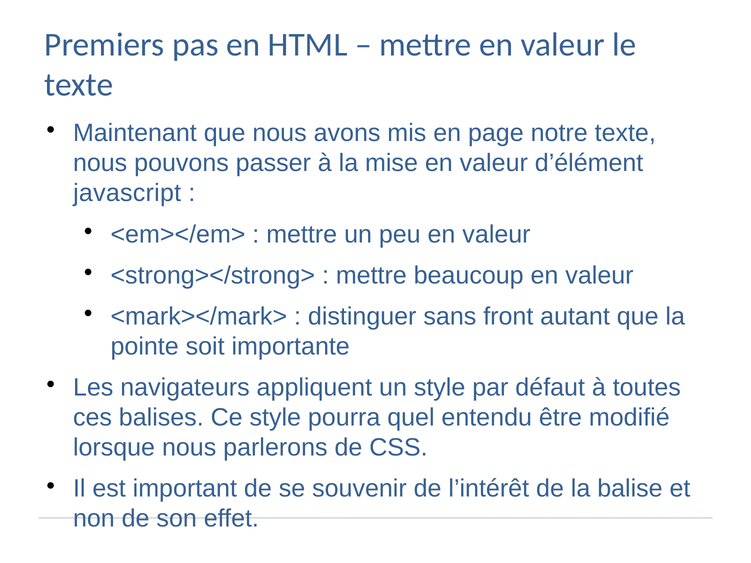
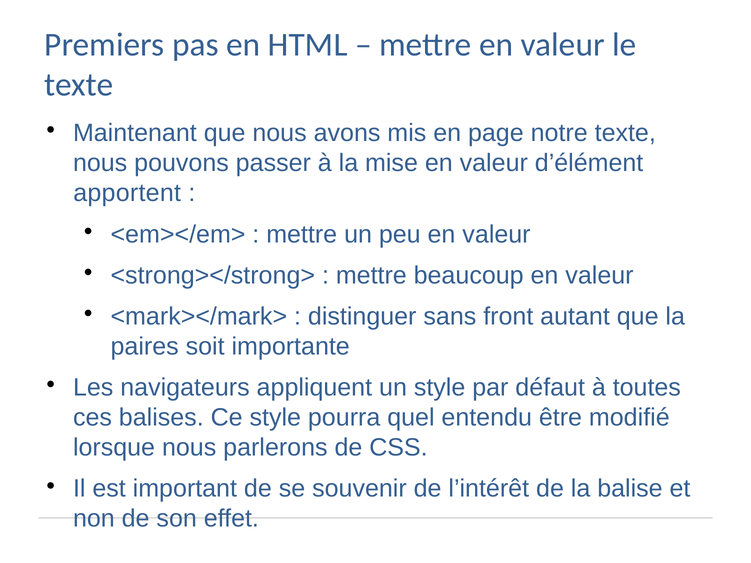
javascript: javascript -> apportent
pointe: pointe -> paires
